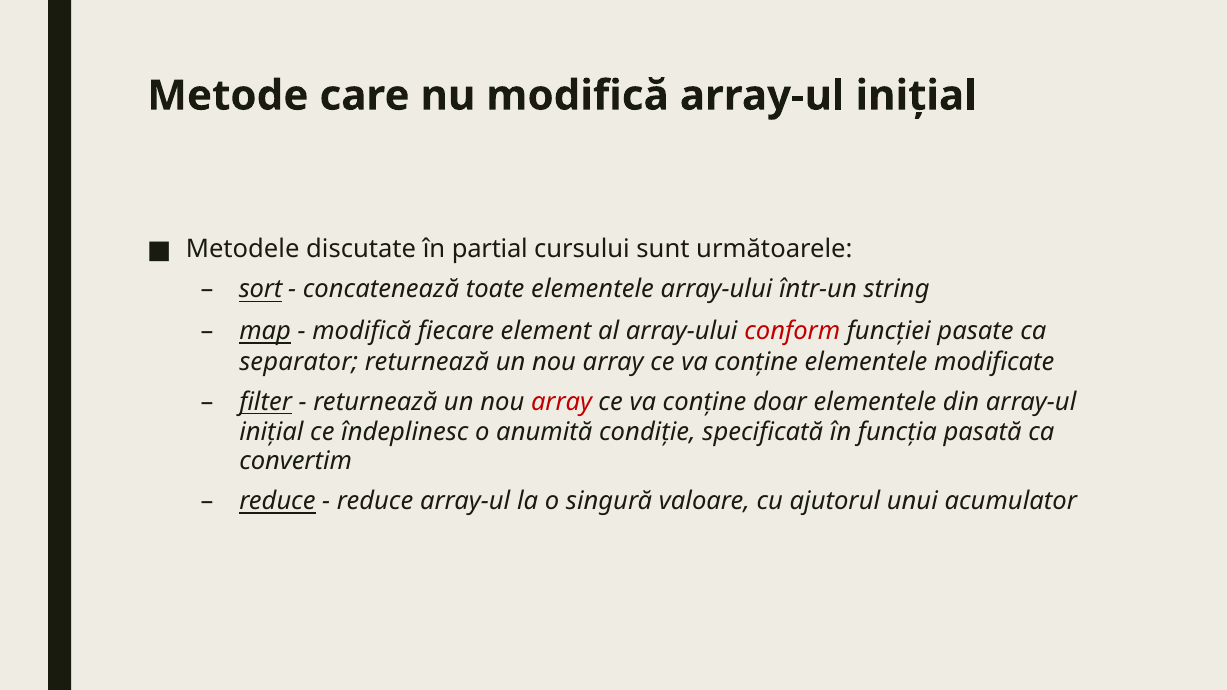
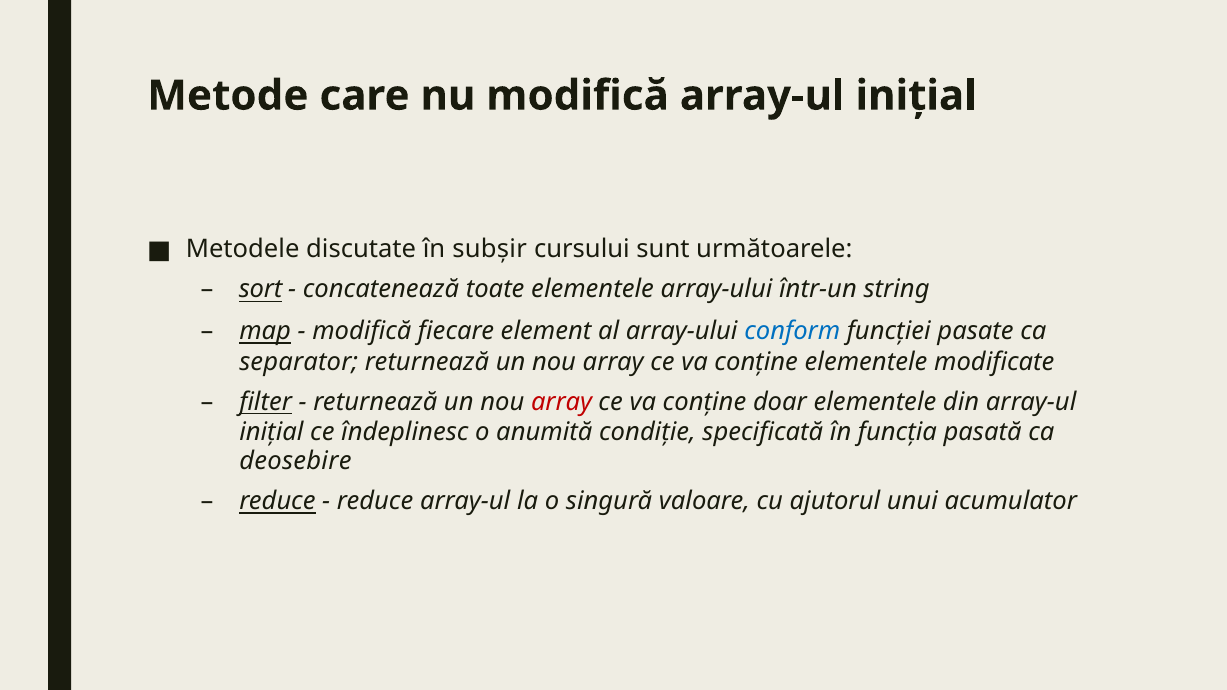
partial: partial -> subșir
conform colour: red -> blue
convertim: convertim -> deosebire
